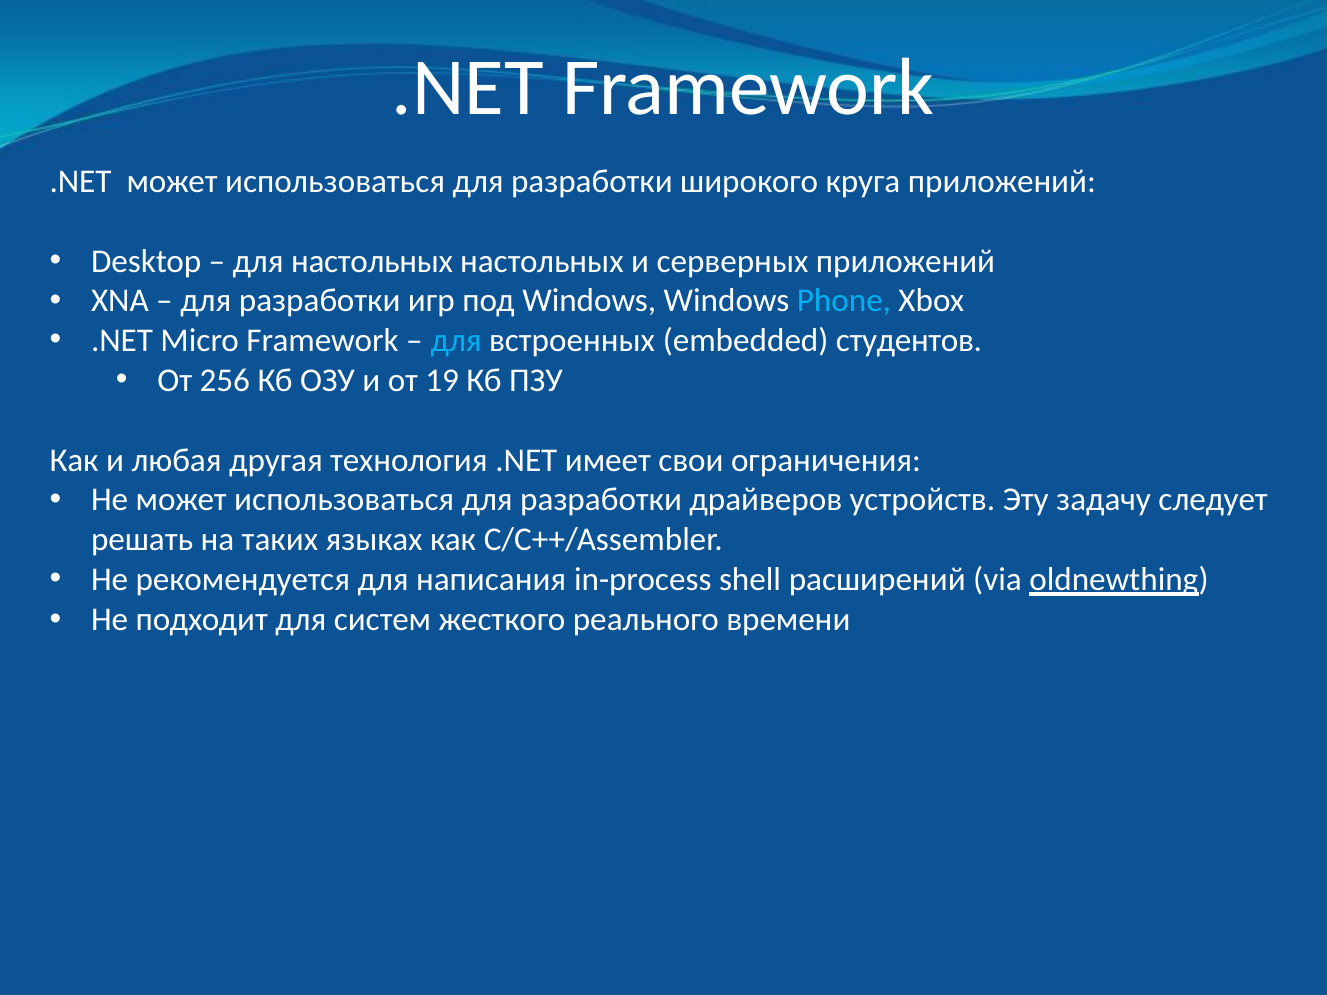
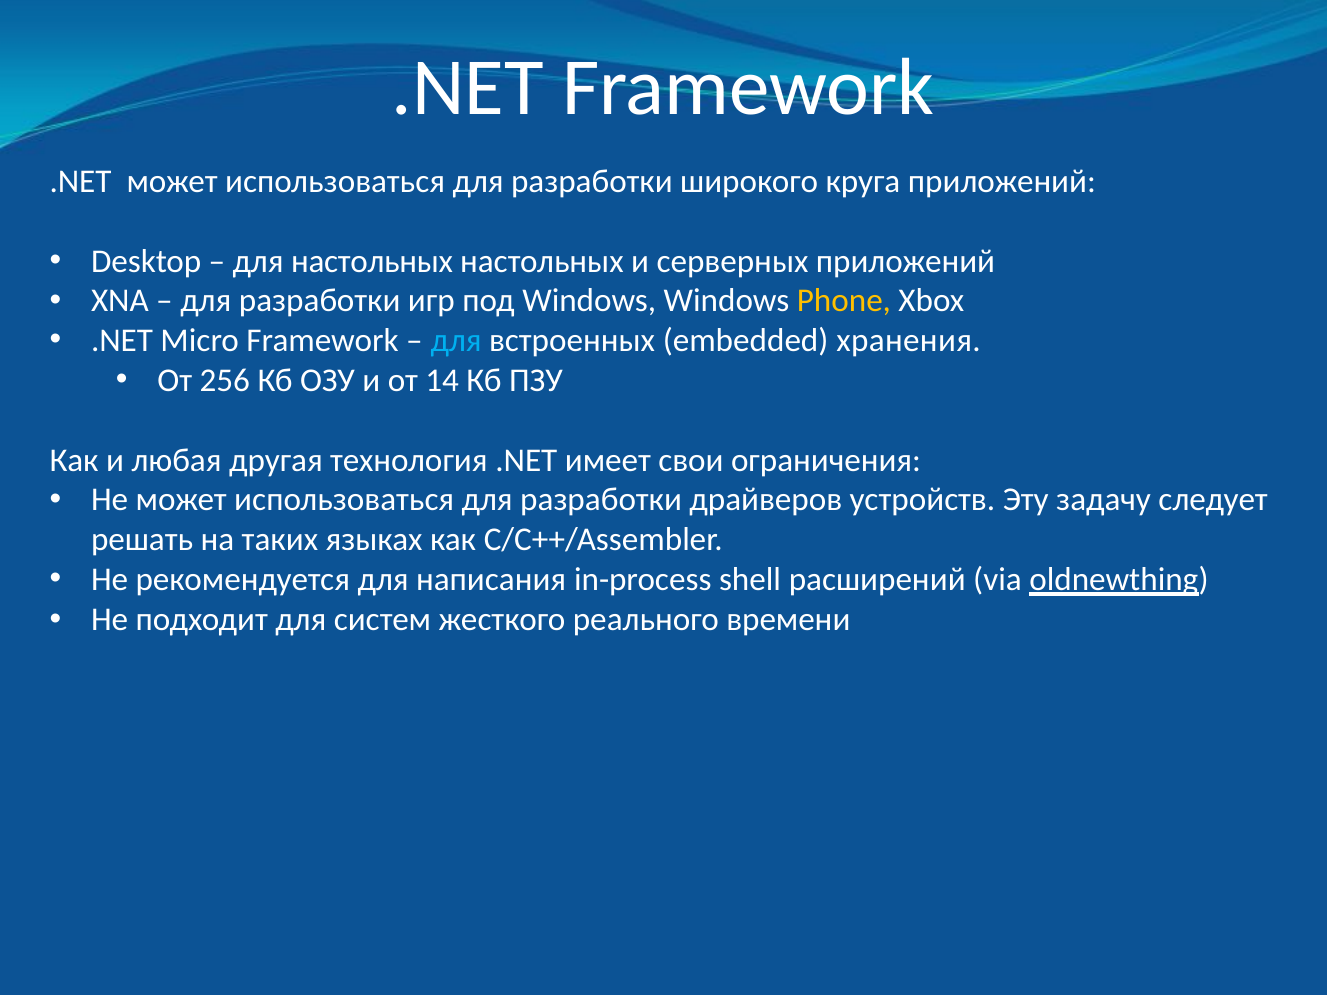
Phone colour: light blue -> yellow
студентов: студентов -> хранения
19: 19 -> 14
